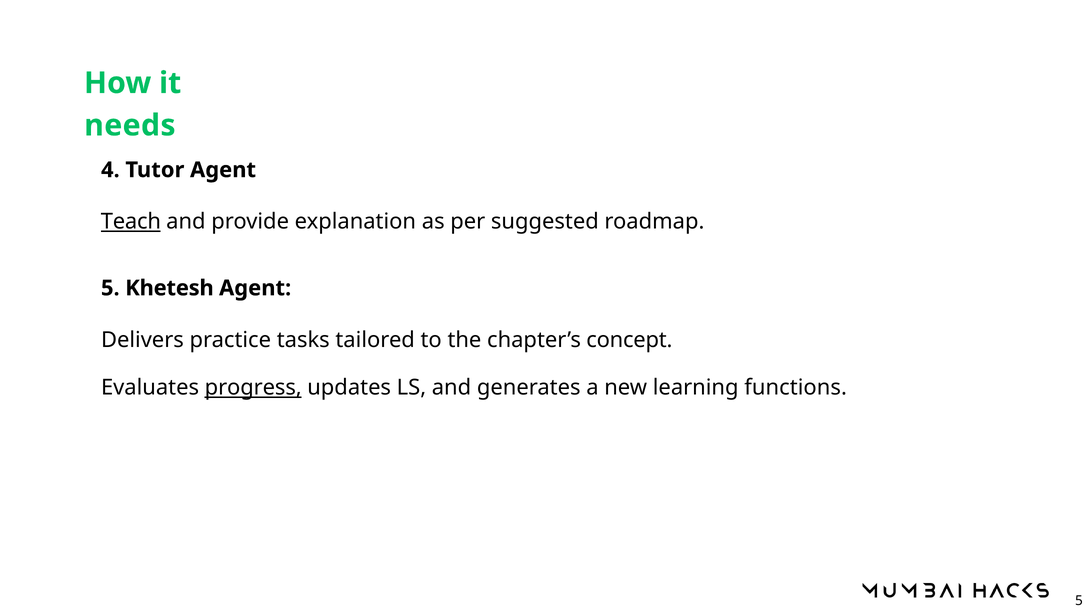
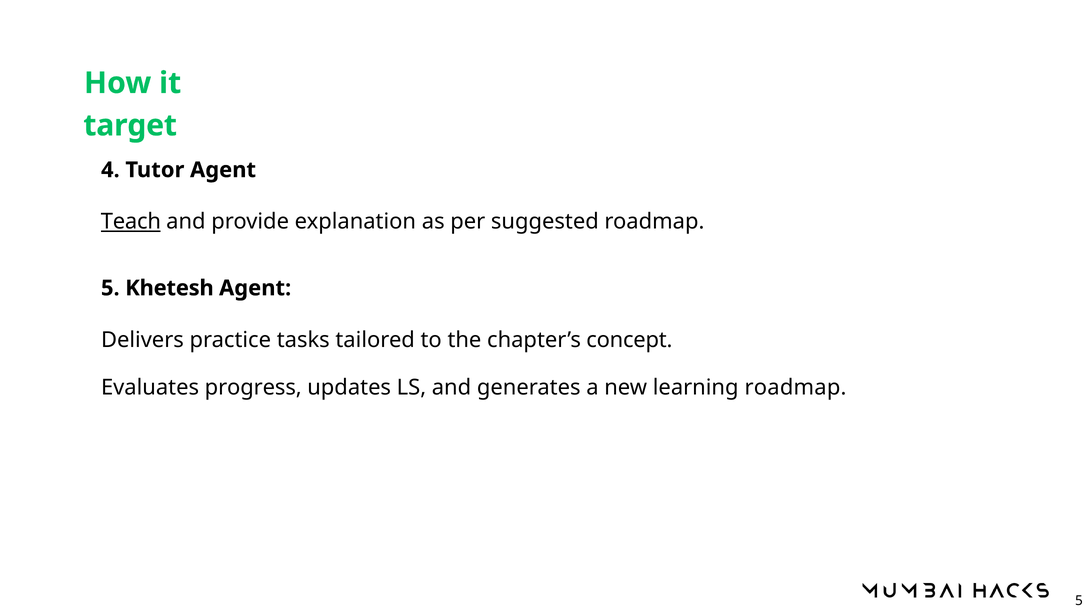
needs: needs -> target
progress underline: present -> none
learning functions: functions -> roadmap
